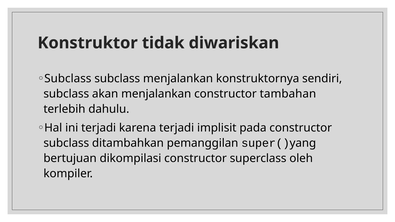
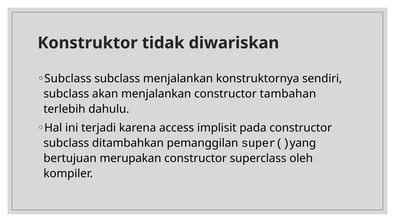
karena terjadi: terjadi -> access
dikompilasi: dikompilasi -> merupakan
